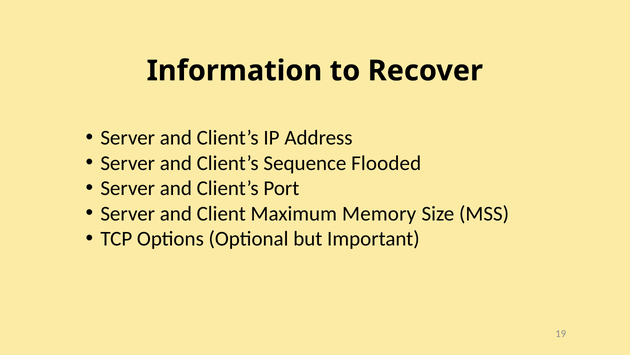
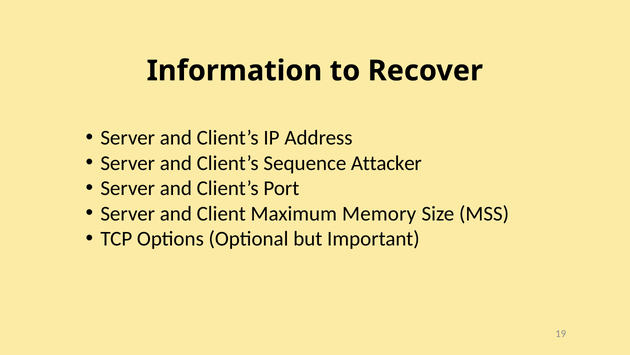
Flooded: Flooded -> Attacker
